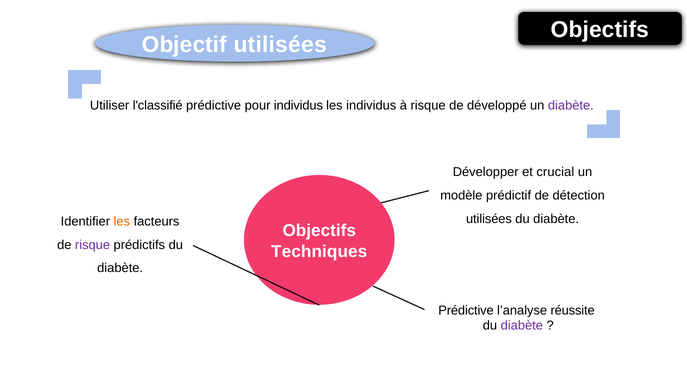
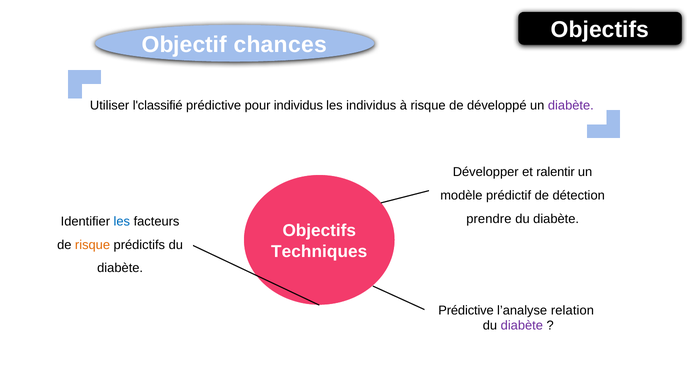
Objectif utilisées: utilisées -> chances
crucial: crucial -> ralentir
utilisées at (489, 219): utilisées -> prendre
les at (122, 222) colour: orange -> blue
risque at (93, 245) colour: purple -> orange
réussite: réussite -> relation
